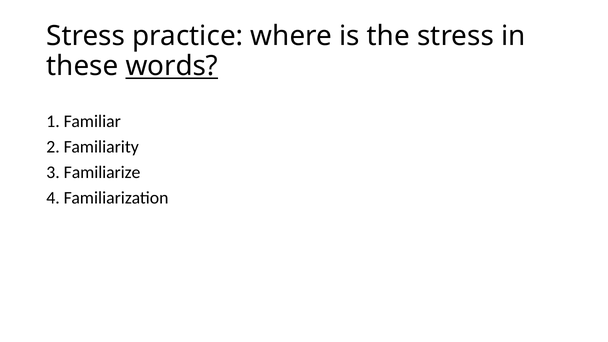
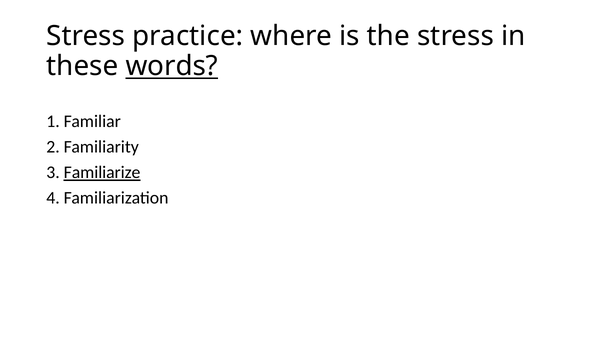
Familiarize underline: none -> present
